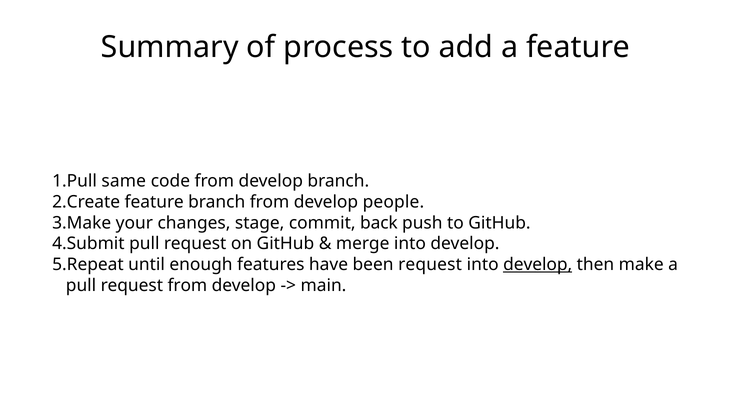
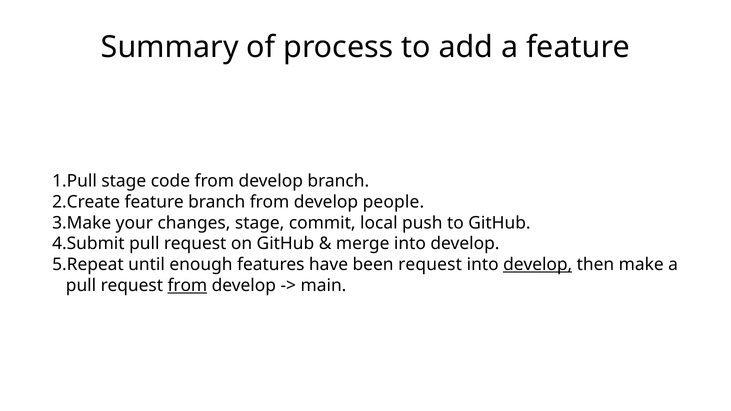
same at (124, 181): same -> stage
back: back -> local
from at (187, 286) underline: none -> present
